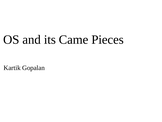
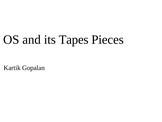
Came: Came -> Tapes
